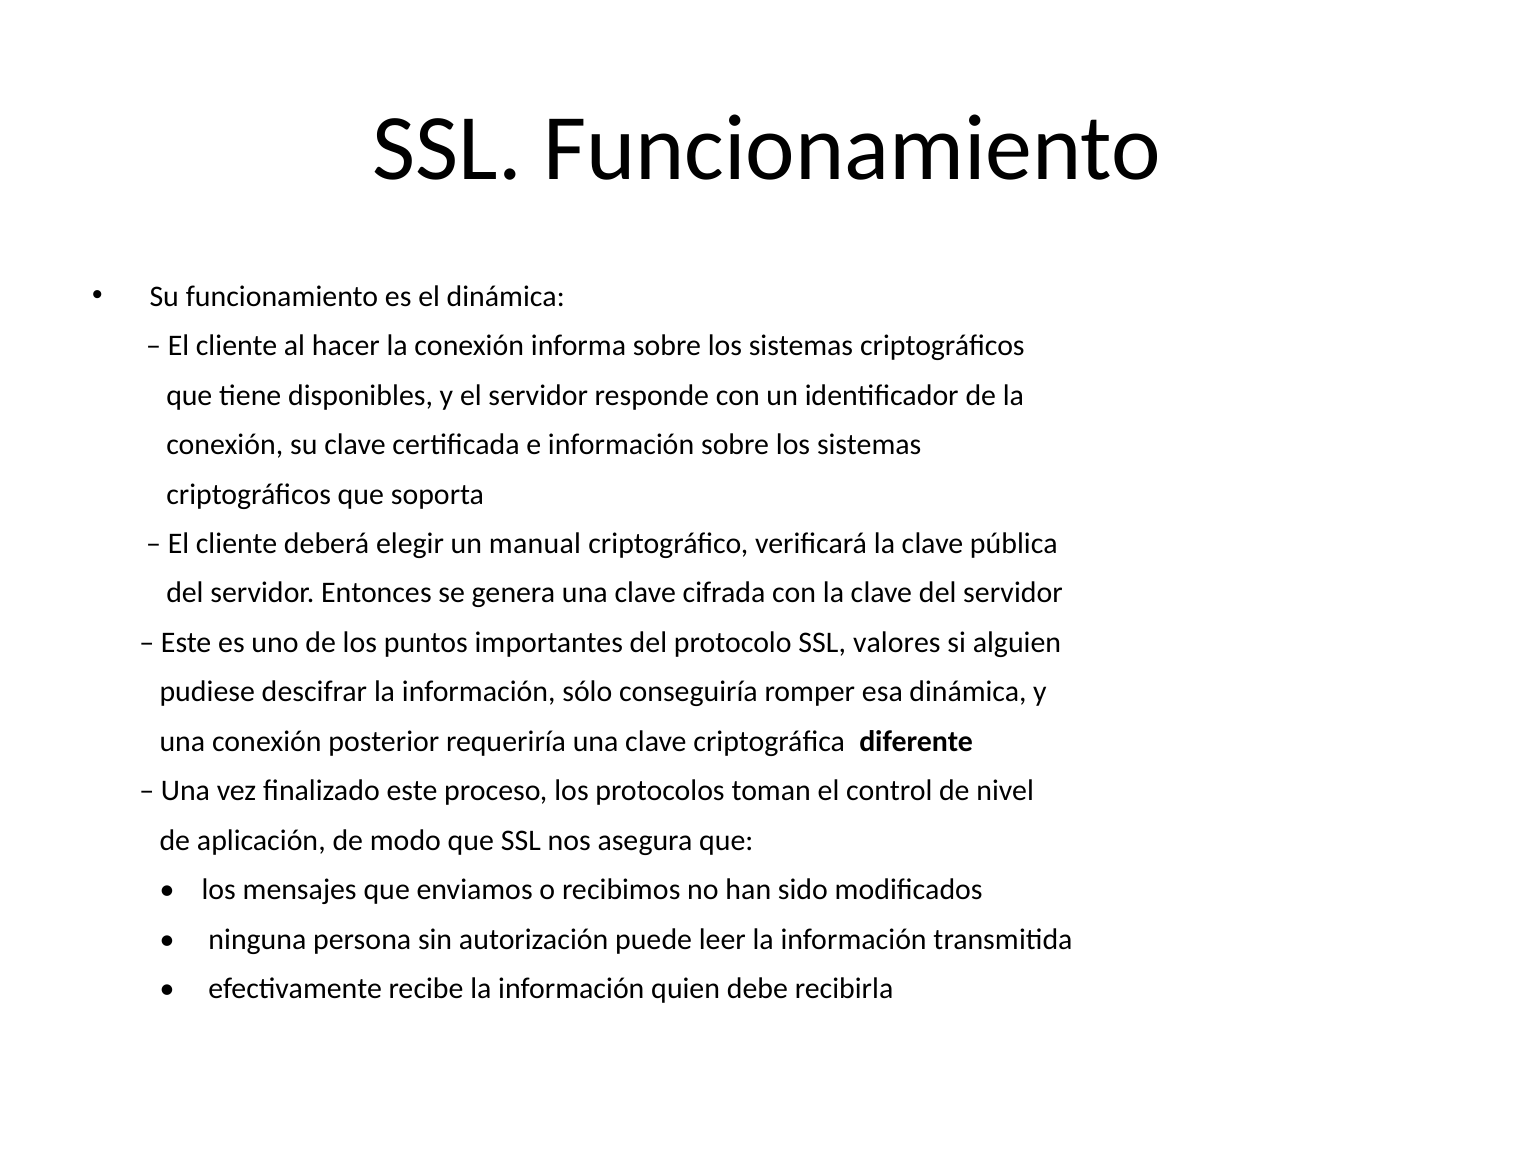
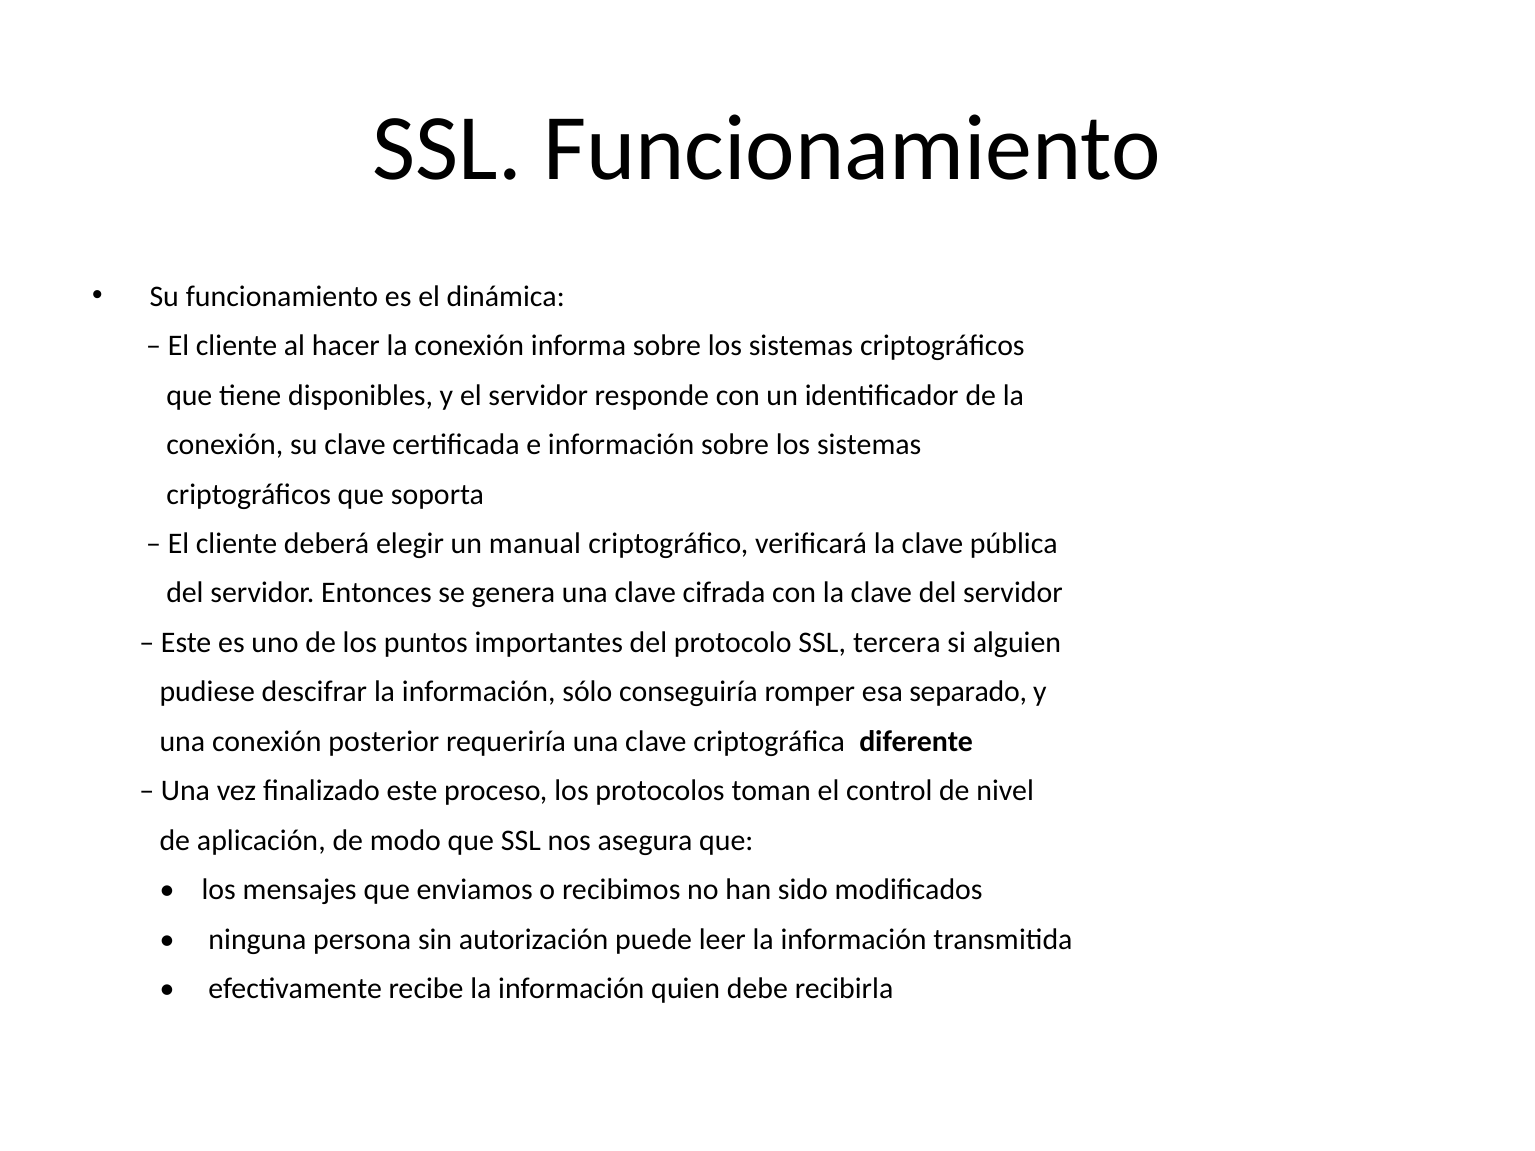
valores: valores -> tercera
esa dinámica: dinámica -> separado
